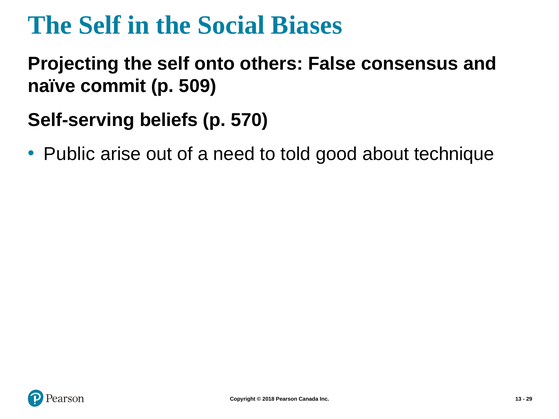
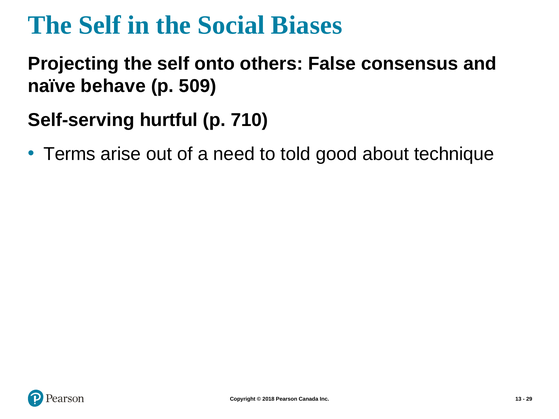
commit: commit -> behave
beliefs: beliefs -> hurtful
570: 570 -> 710
Public: Public -> Terms
